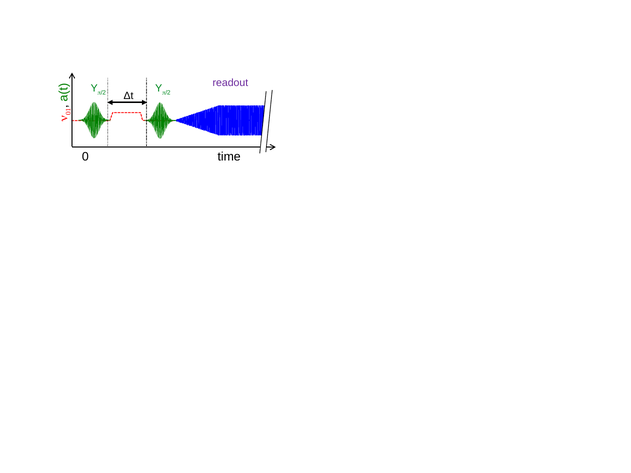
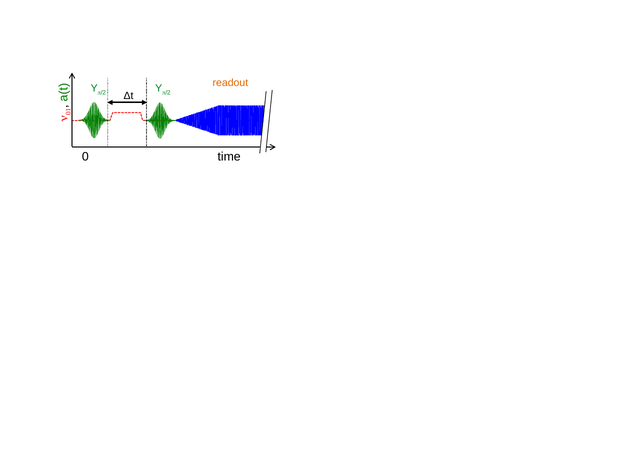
readout colour: purple -> orange
